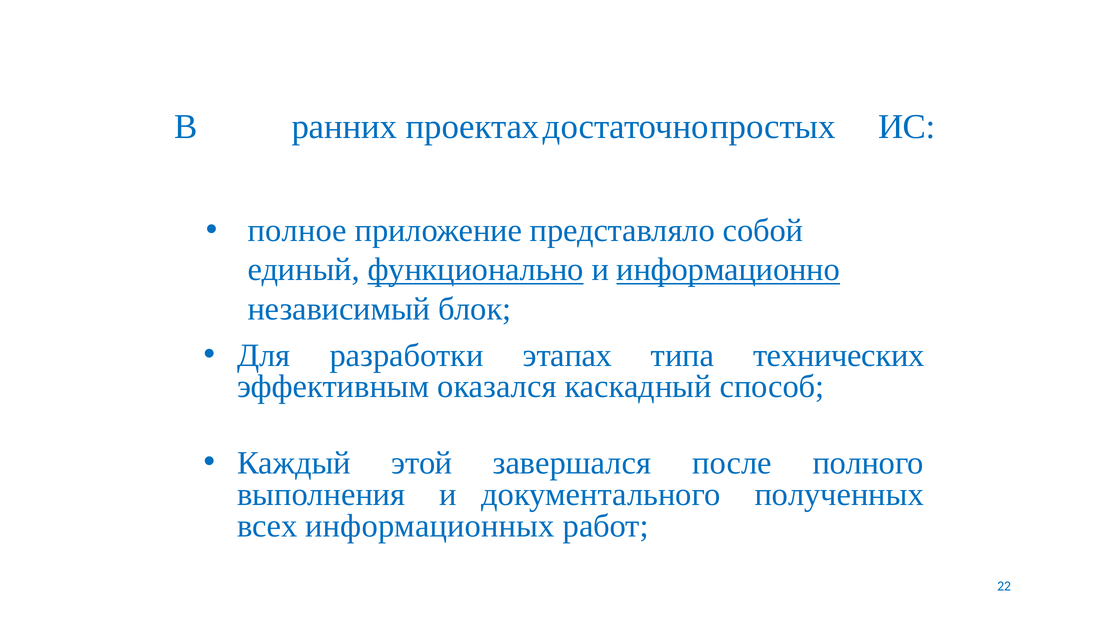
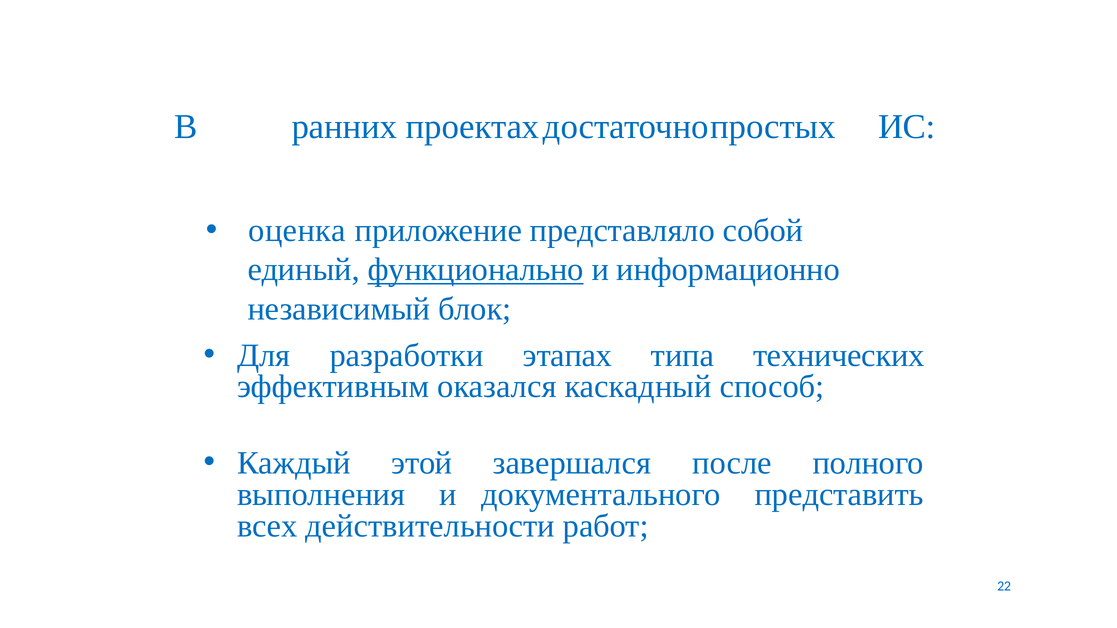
полное: полное -> оценка
информационно underline: present -> none
полученных: полученных -> представить
информационных: информационных -> действительности
